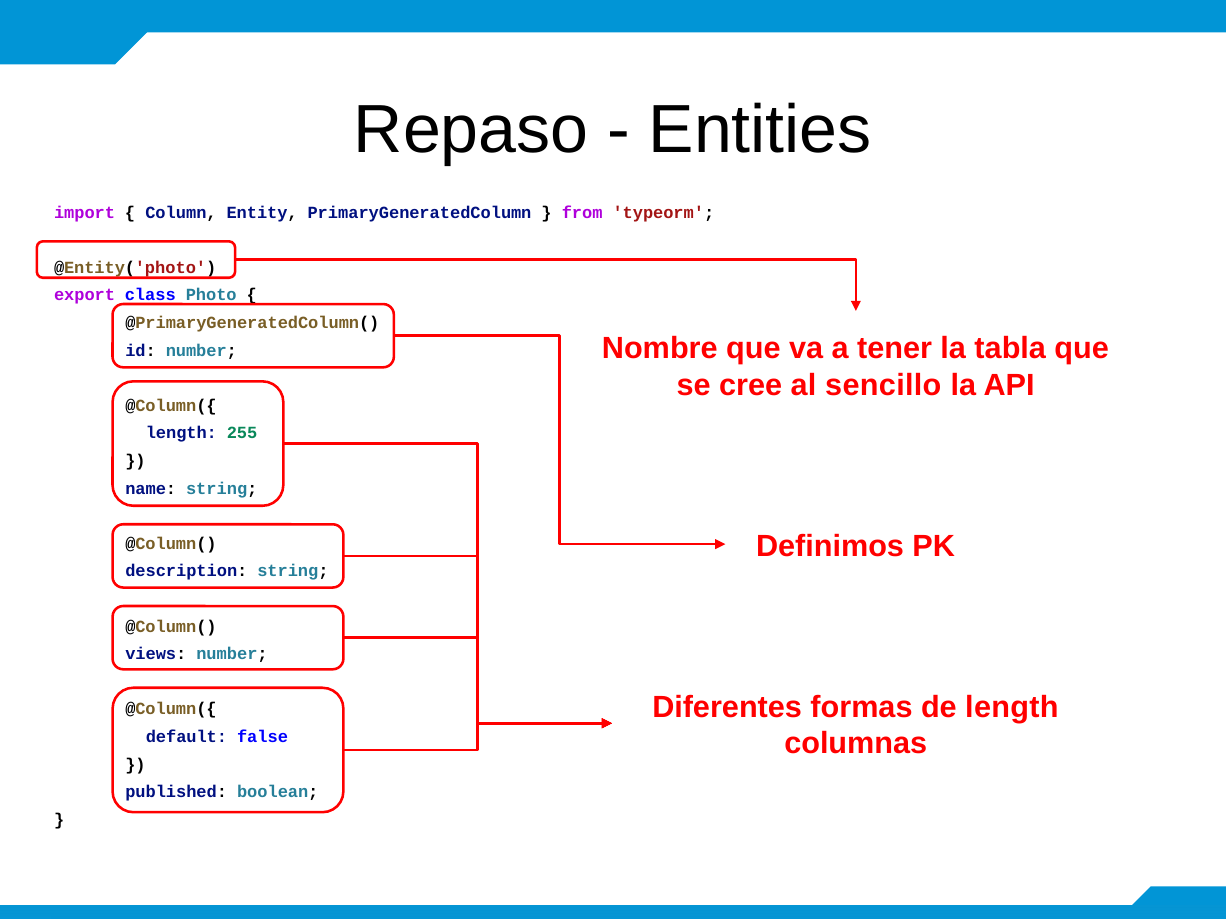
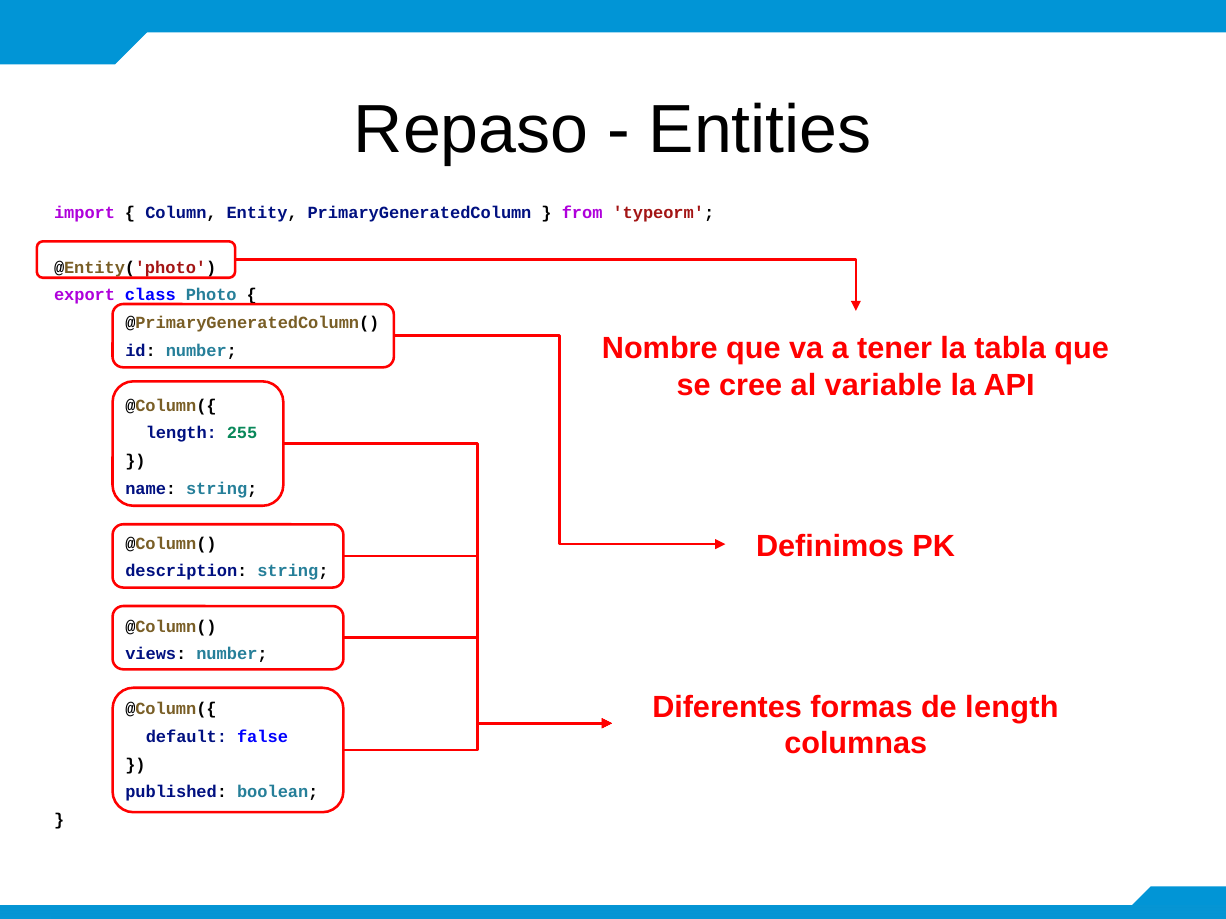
sencillo: sencillo -> variable
